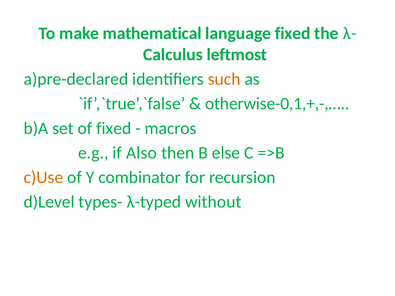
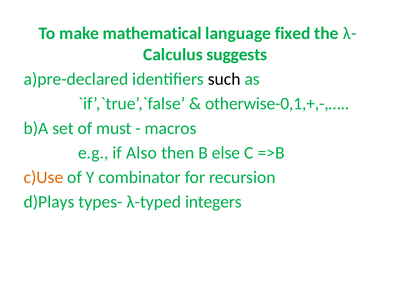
leftmost: leftmost -> suggests
such colour: orange -> black
of fixed: fixed -> must
d)Level: d)Level -> d)Plays
without: without -> integers
